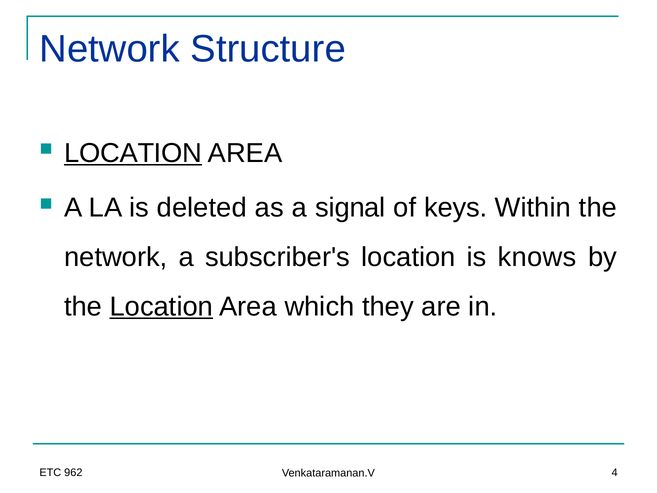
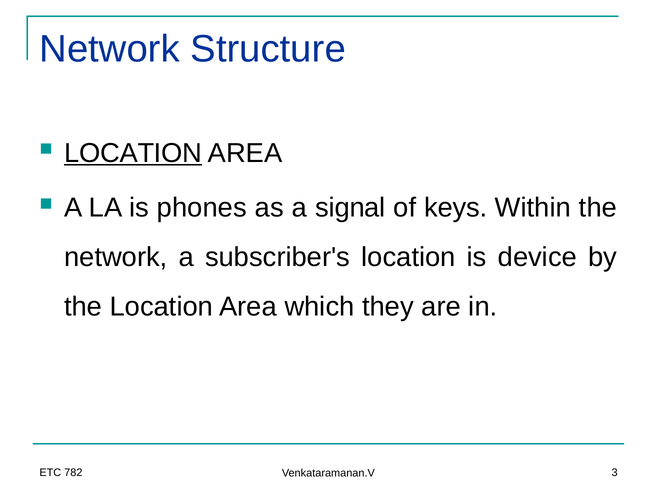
deleted: deleted -> phones
knows: knows -> device
Location at (161, 306) underline: present -> none
962: 962 -> 782
4: 4 -> 3
